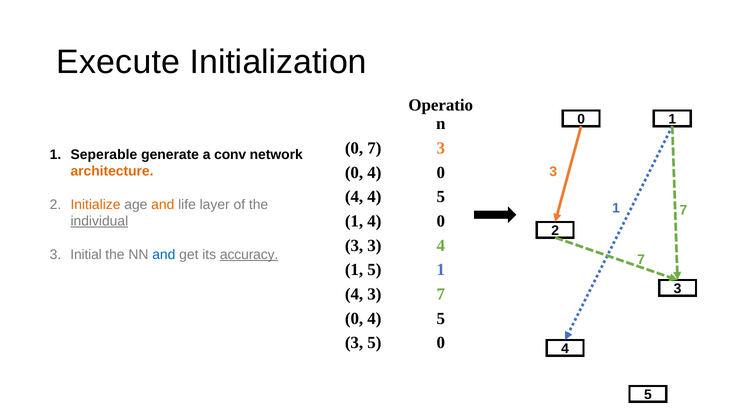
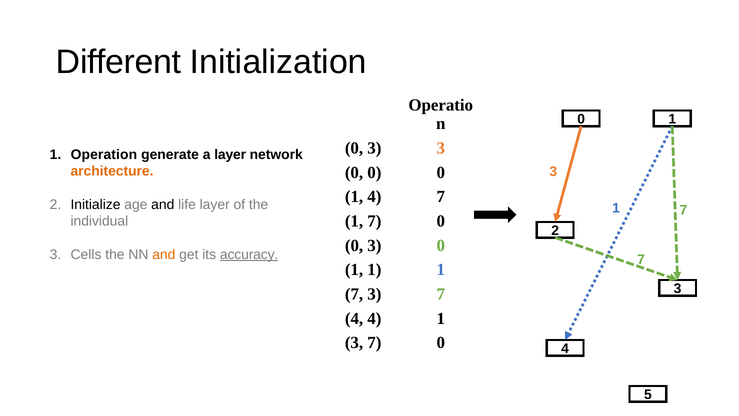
Execute: Execute -> Different
7 at (374, 148): 7 -> 3
Seperable: Seperable -> Operation
a conv: conv -> layer
4 at (374, 172): 4 -> 0
4 at (354, 197): 4 -> 1
5 at (441, 197): 5 -> 7
Initialize colour: orange -> black
and at (163, 204) colour: orange -> black
4 at (374, 221): 4 -> 7
individual underline: present -> none
3 at (354, 245): 3 -> 0
4 at (441, 245): 4 -> 0
Initial: Initial -> Cells
and at (164, 254) colour: blue -> orange
5 at (374, 270): 5 -> 1
4 at (354, 294): 4 -> 7
0 at (354, 318): 0 -> 4
5 at (441, 318): 5 -> 1
5 at (374, 342): 5 -> 7
